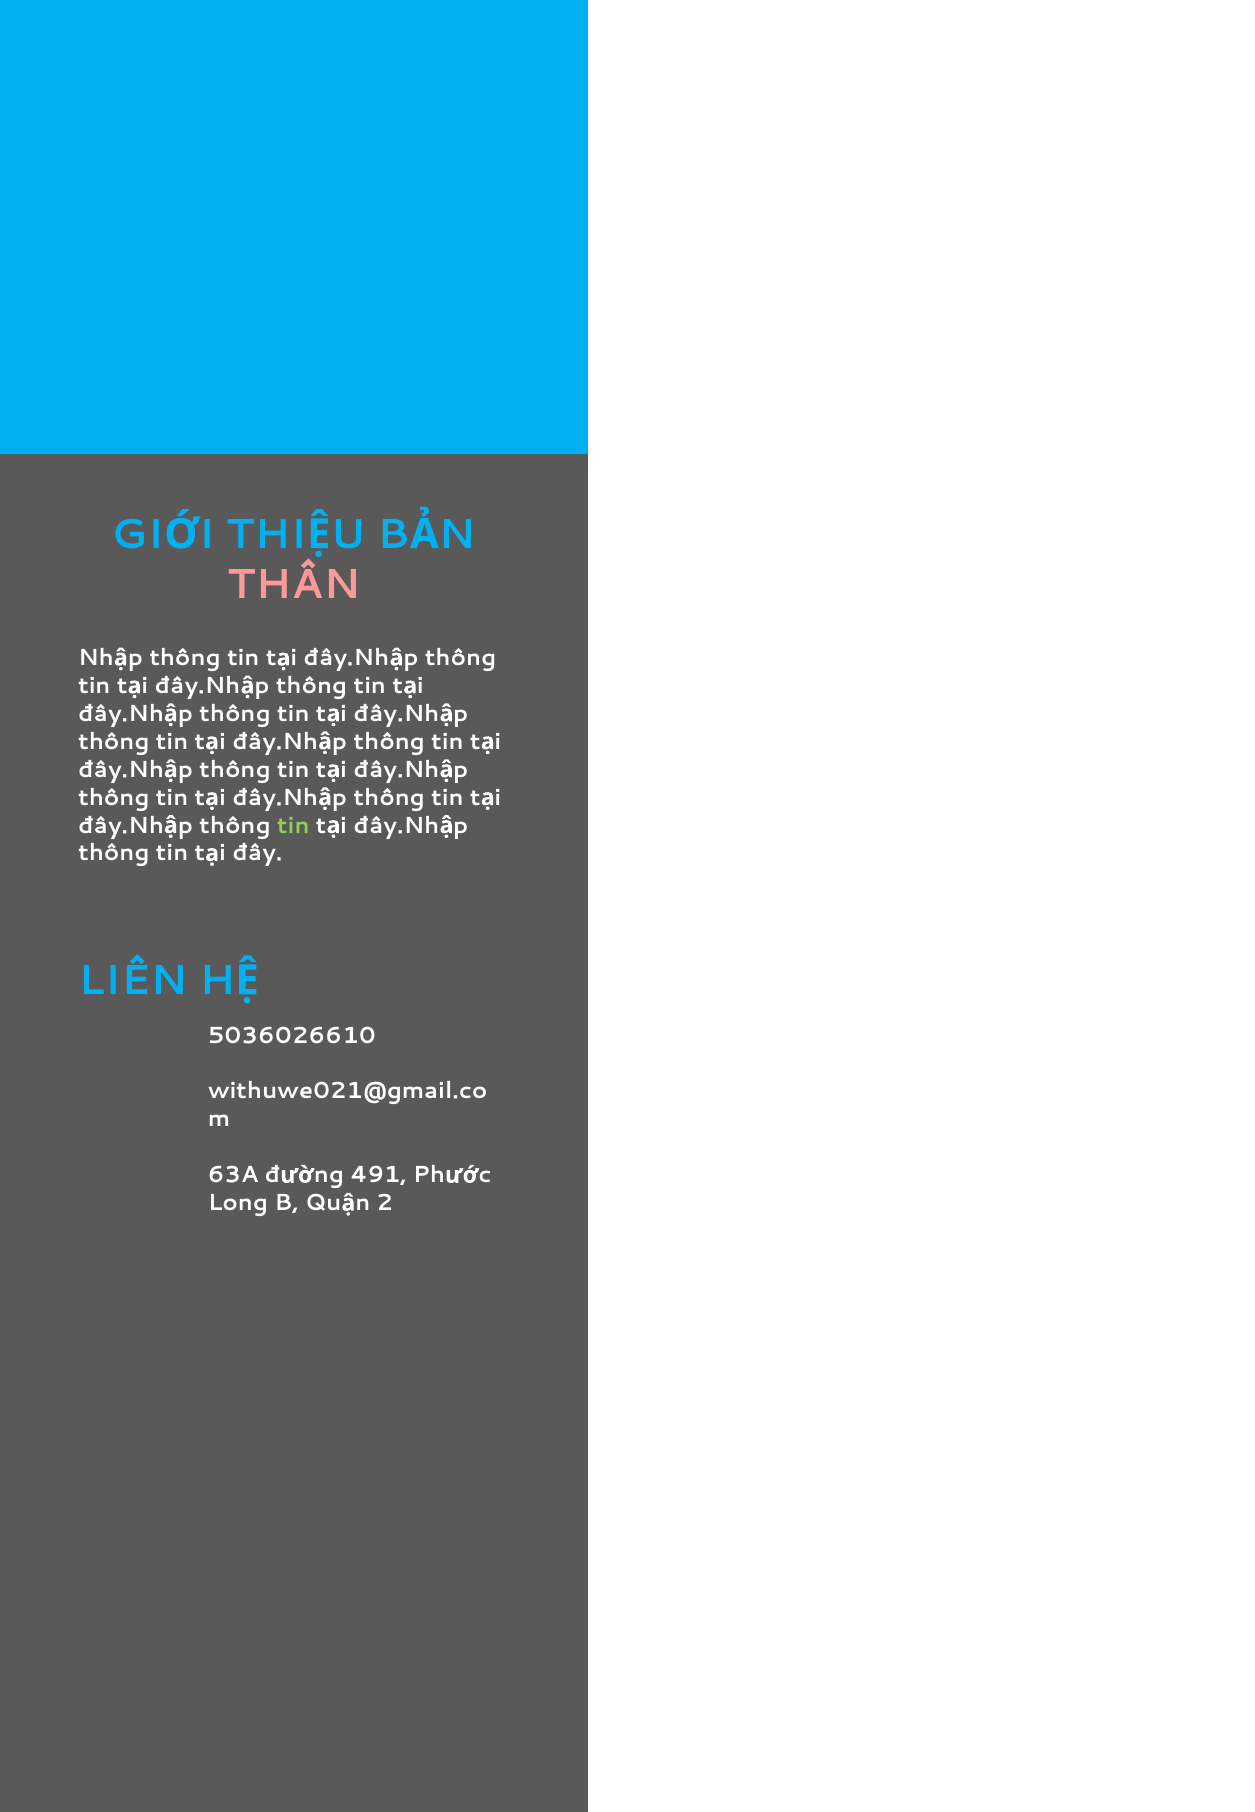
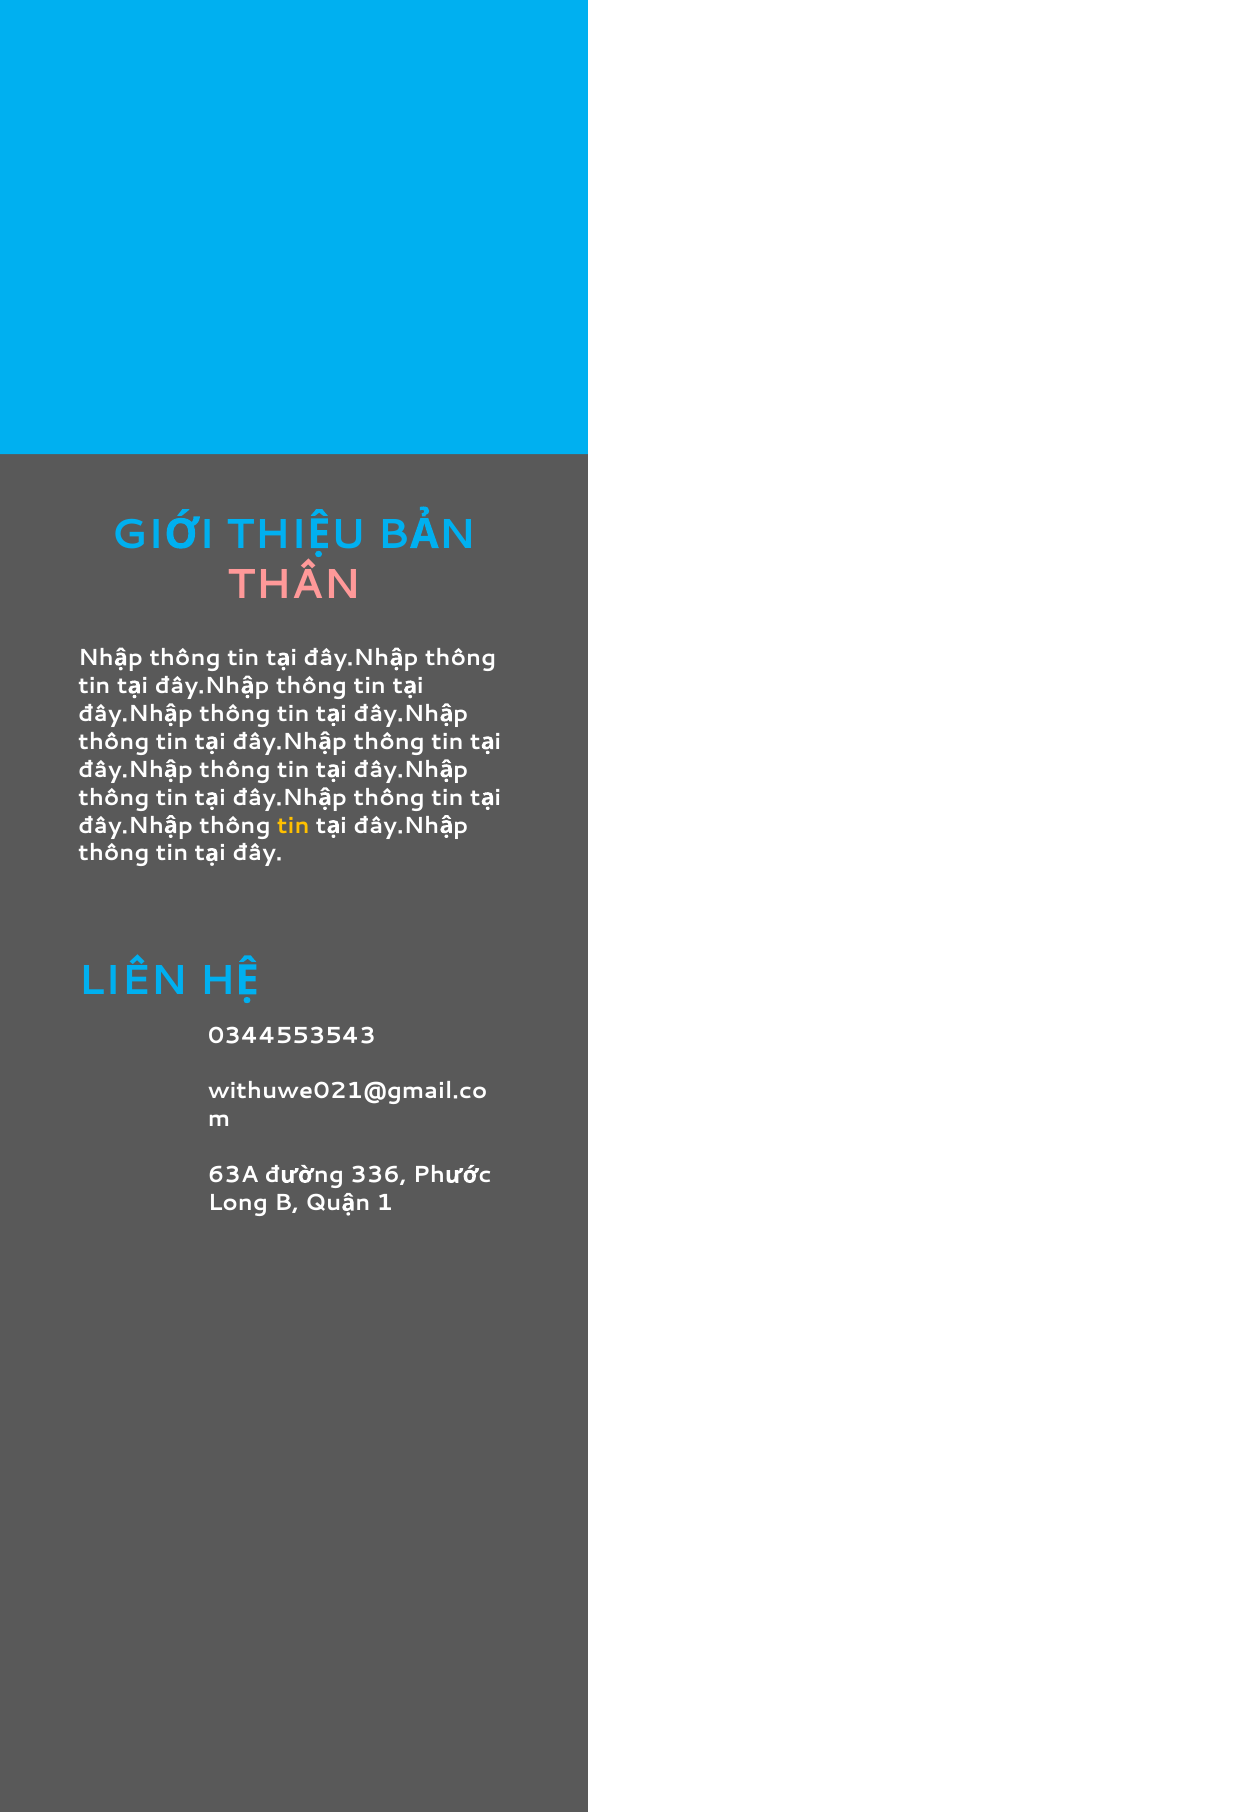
tin at (293, 826) colour: light green -> yellow
5036026610: 5036026610 -> 0344553543
491: 491 -> 336
2: 2 -> 1
